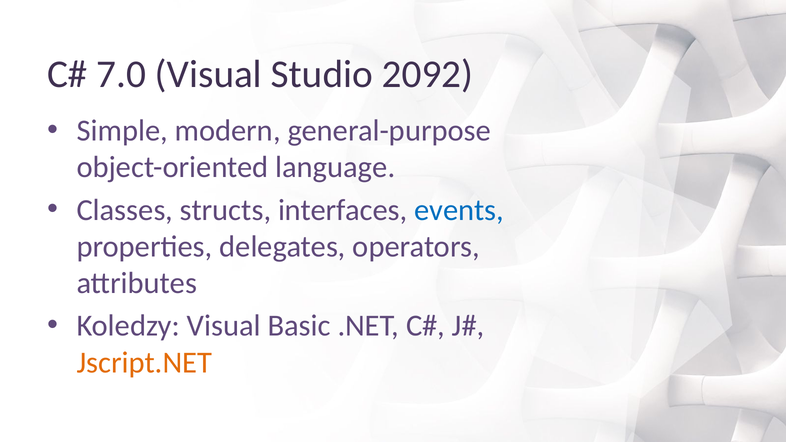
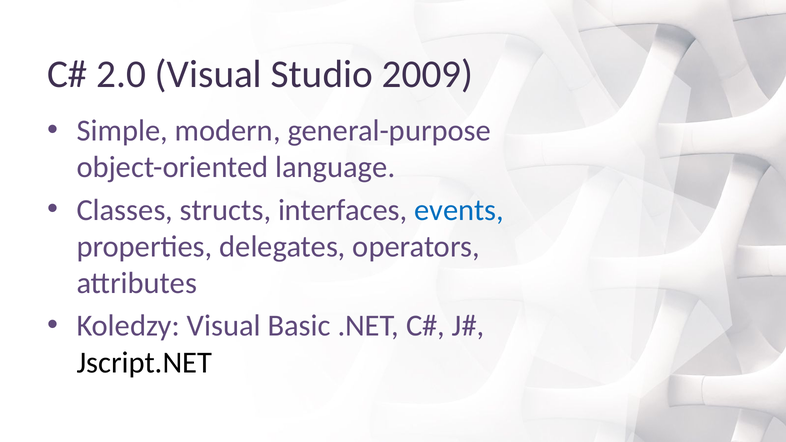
7.0: 7.0 -> 2.0
2092: 2092 -> 2009
Jscript.NET colour: orange -> black
